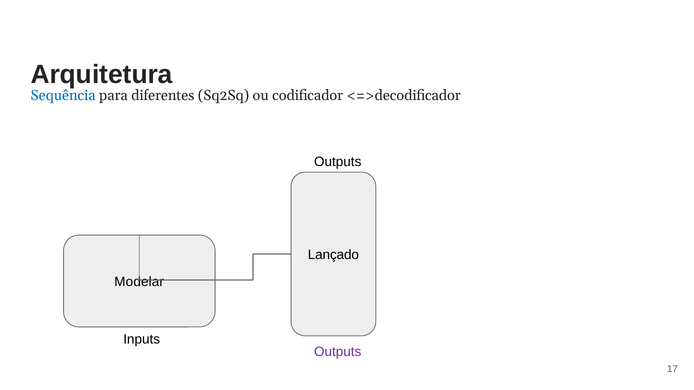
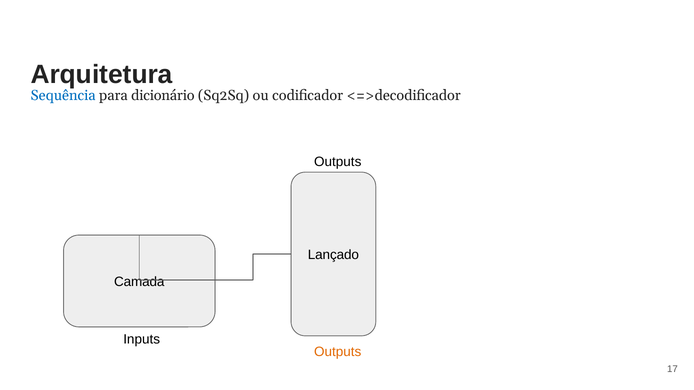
diferentes: diferentes -> dicionário
Modelar: Modelar -> Camada
Outputs at (338, 352) colour: purple -> orange
